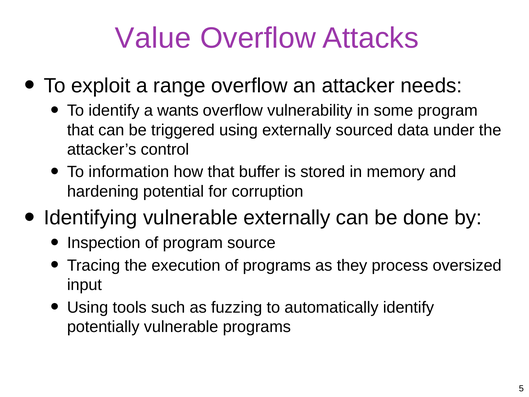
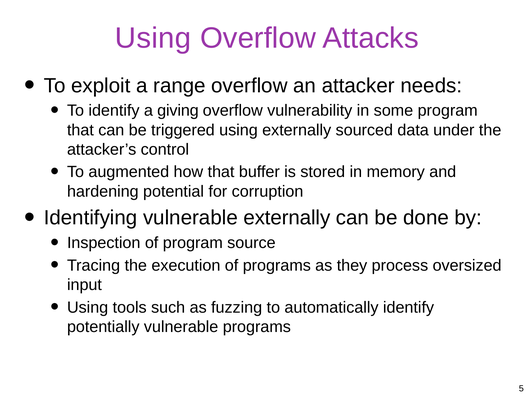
Value at (153, 38): Value -> Using
wants: wants -> giving
information: information -> augmented
